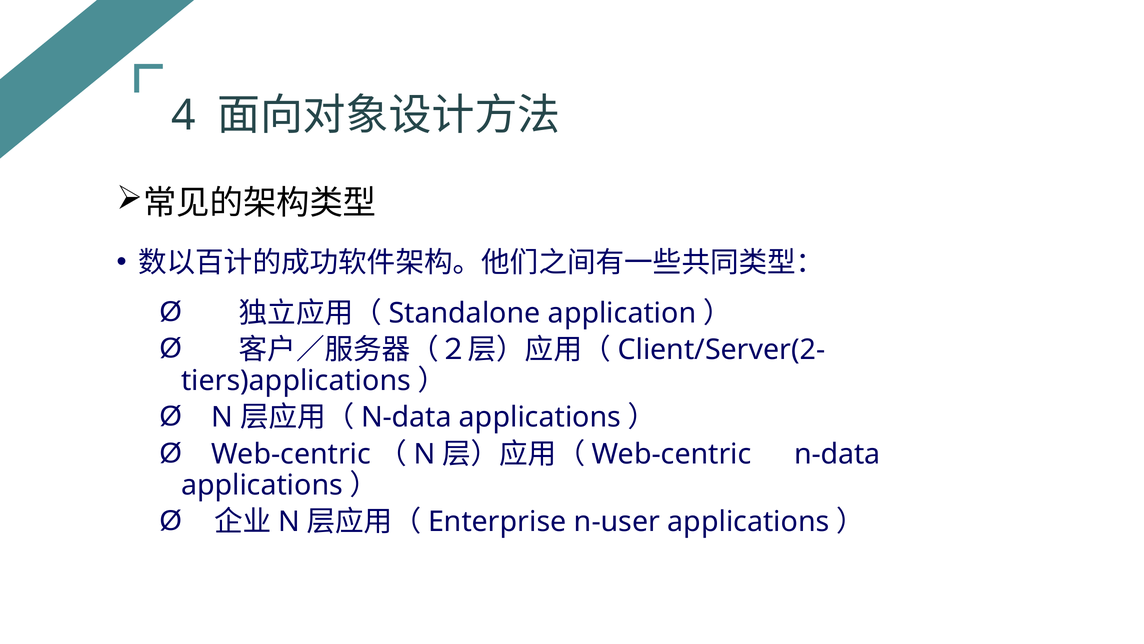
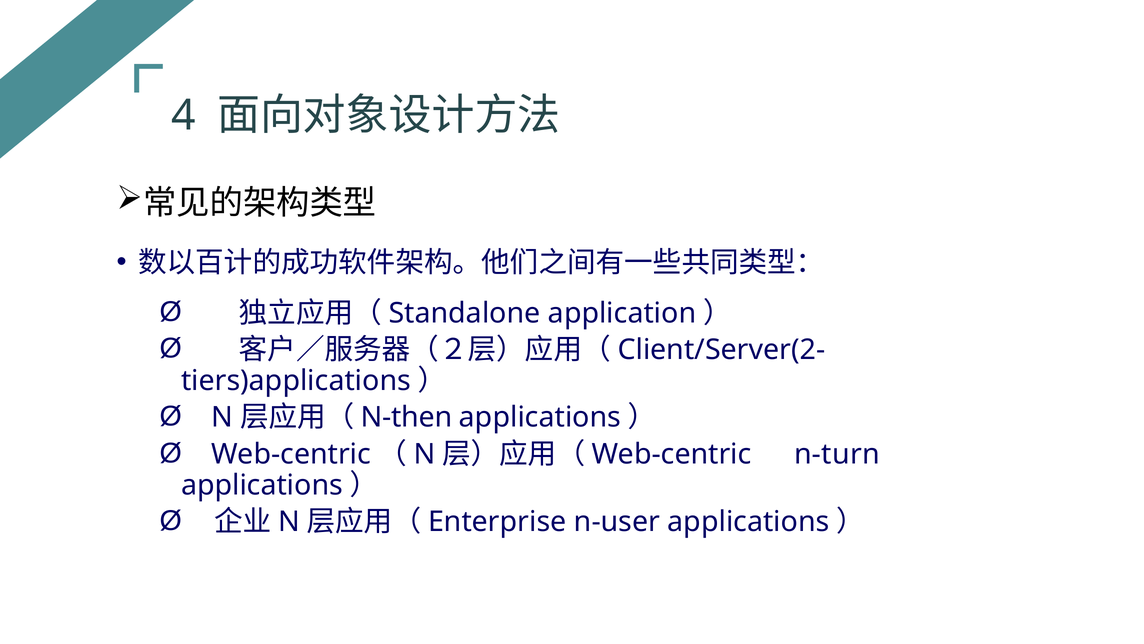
N-data at (406, 417): N-data -> N-then
n-data at (837, 454): n-data -> n-turn
